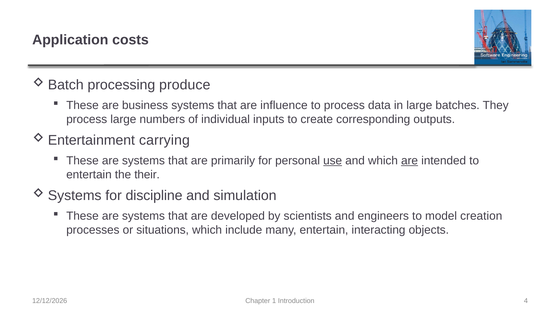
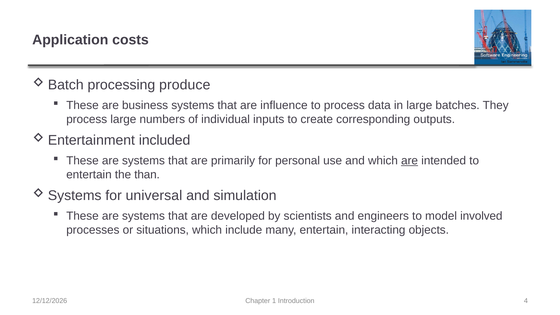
carrying: carrying -> included
use underline: present -> none
their: their -> than
discipline: discipline -> universal
creation: creation -> involved
